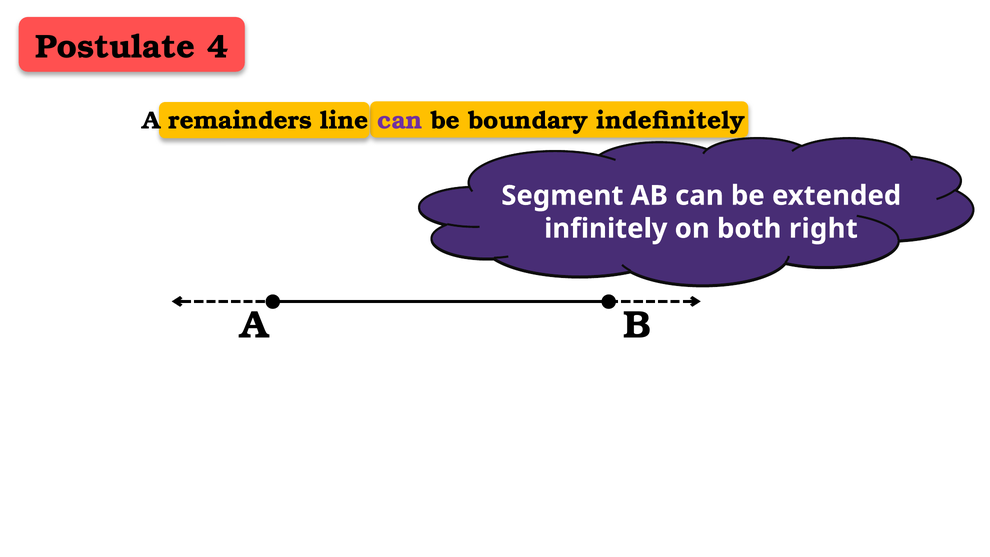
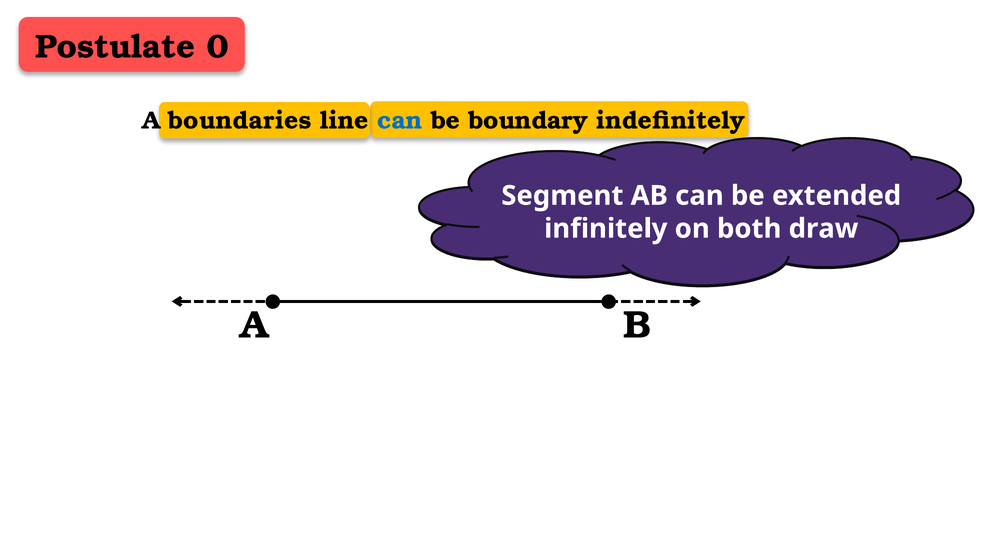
4: 4 -> 0
remainders: remainders -> boundaries
can at (400, 121) colour: purple -> blue
right: right -> draw
